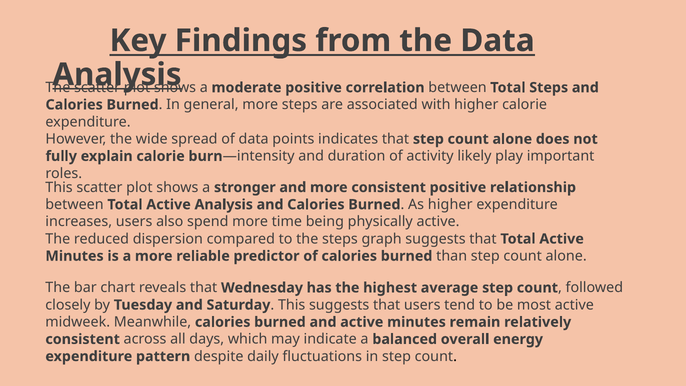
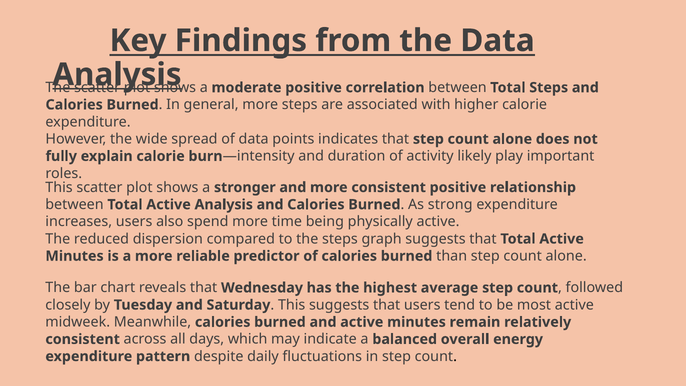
As higher: higher -> strong
